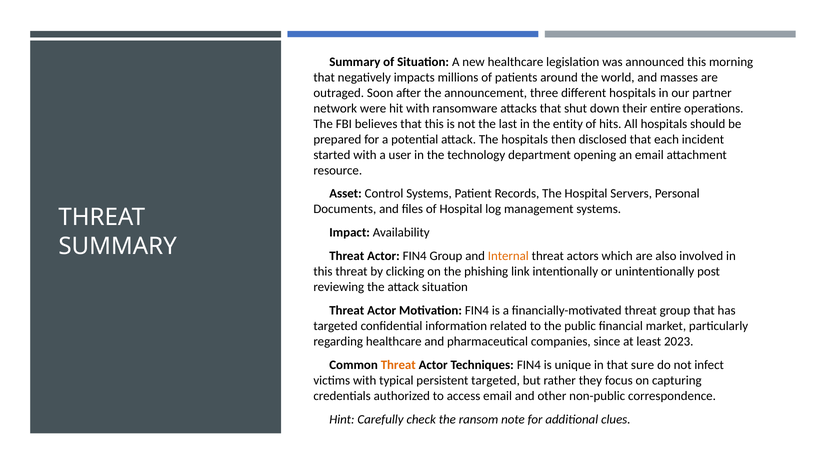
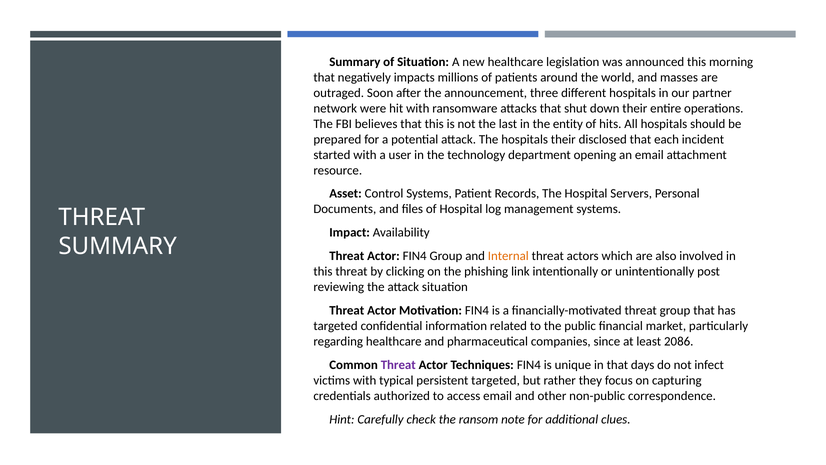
hospitals then: then -> their
2023: 2023 -> 2086
Threat at (398, 365) colour: orange -> purple
sure: sure -> days
